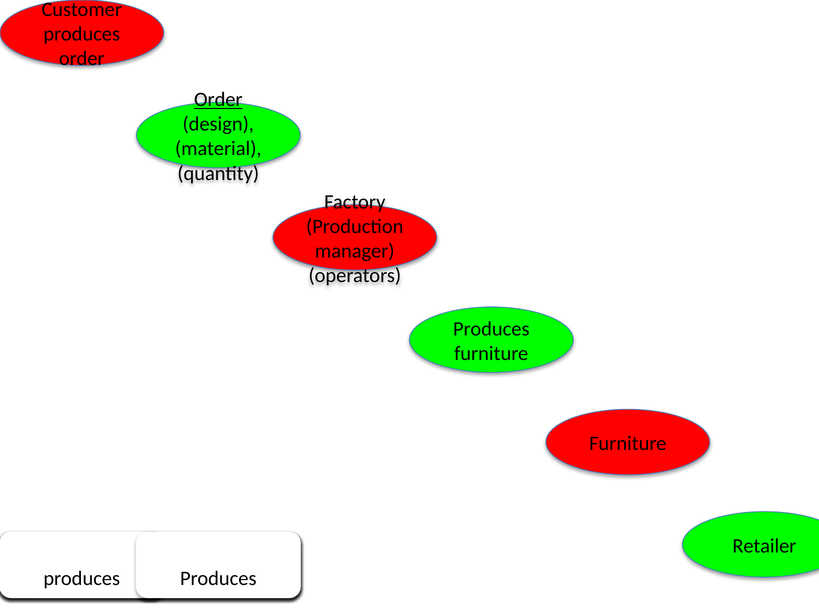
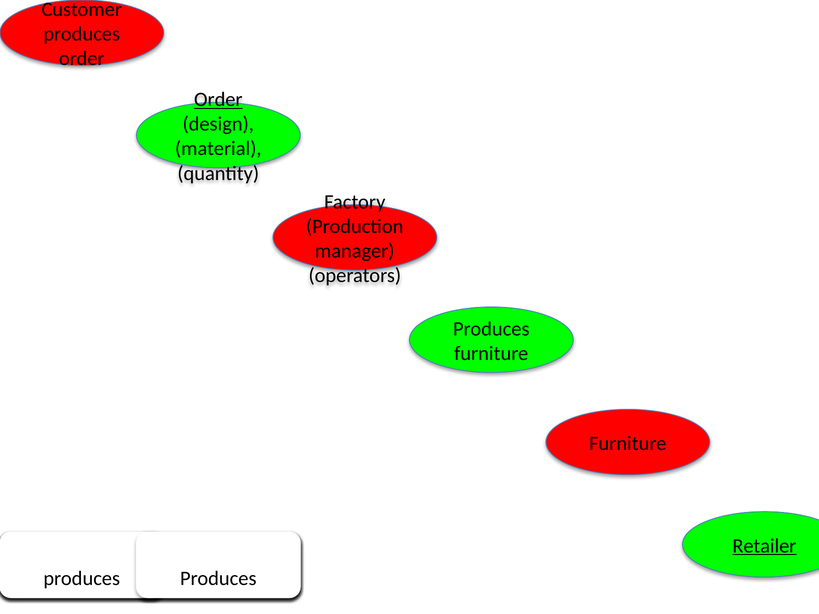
Retailer underline: none -> present
